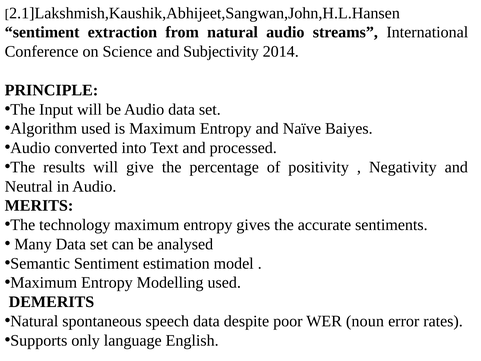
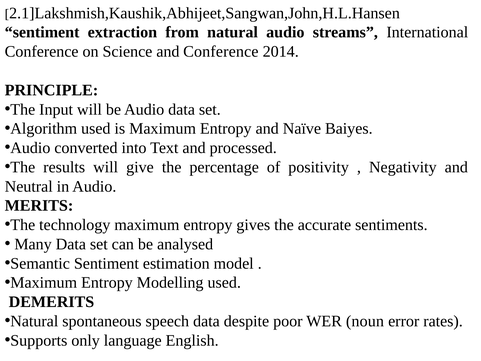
and Subjectivity: Subjectivity -> Conference
